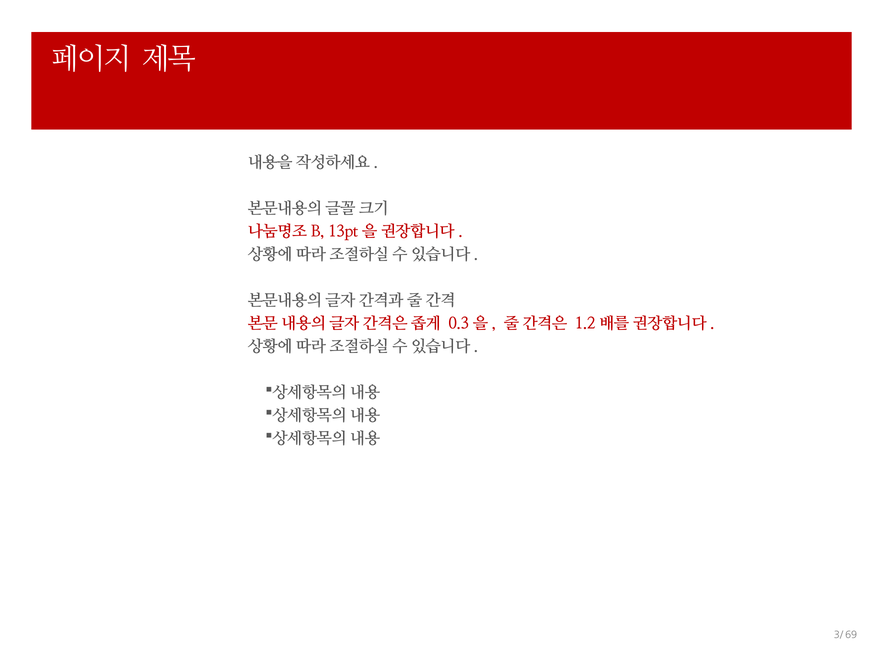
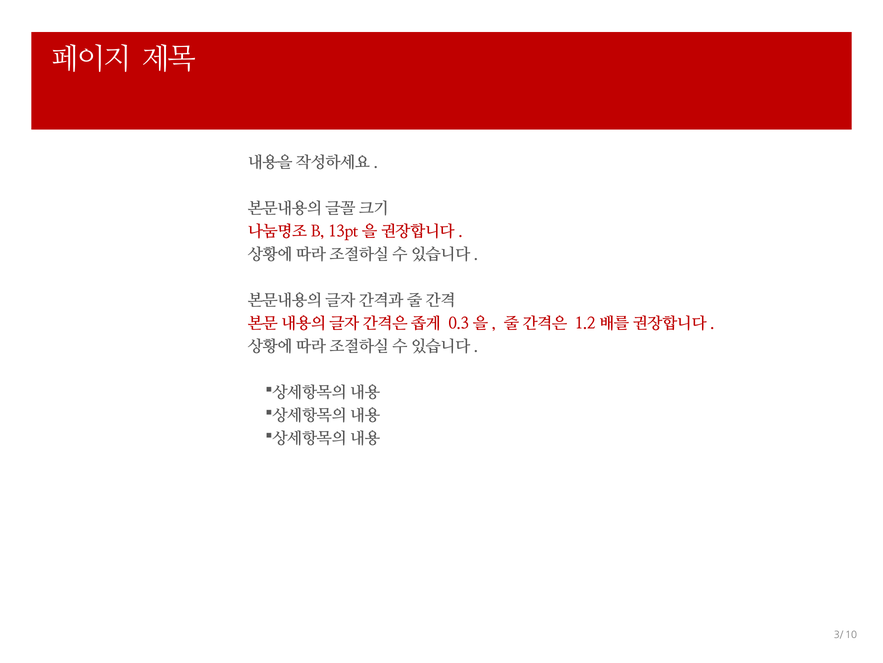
69: 69 -> 10
